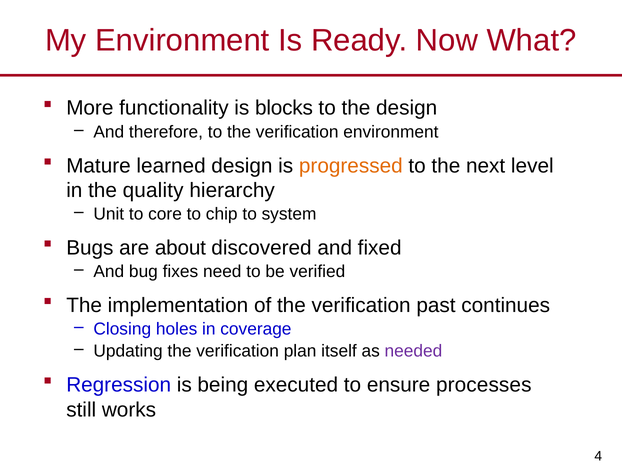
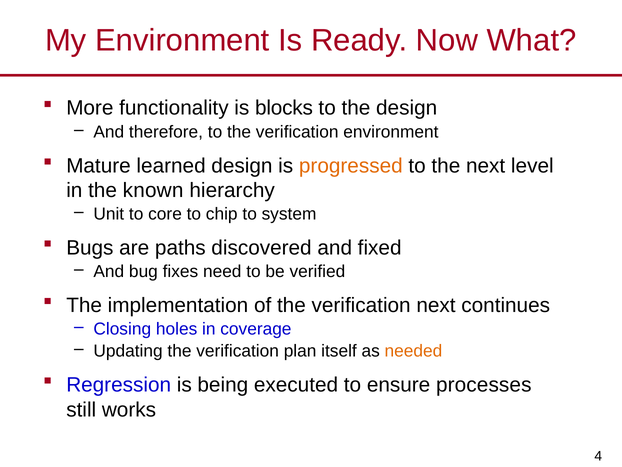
quality: quality -> known
about: about -> paths
verification past: past -> next
needed colour: purple -> orange
